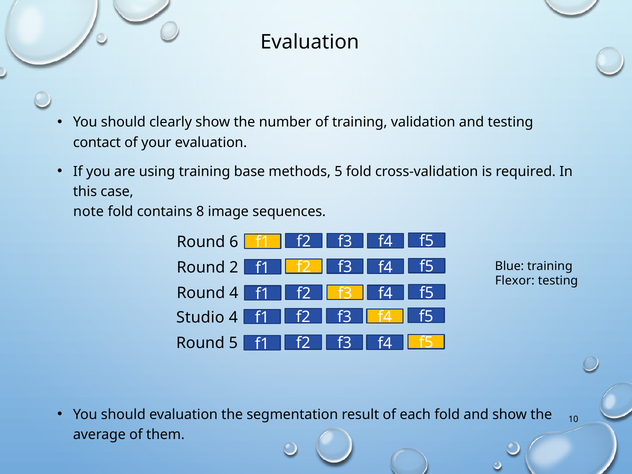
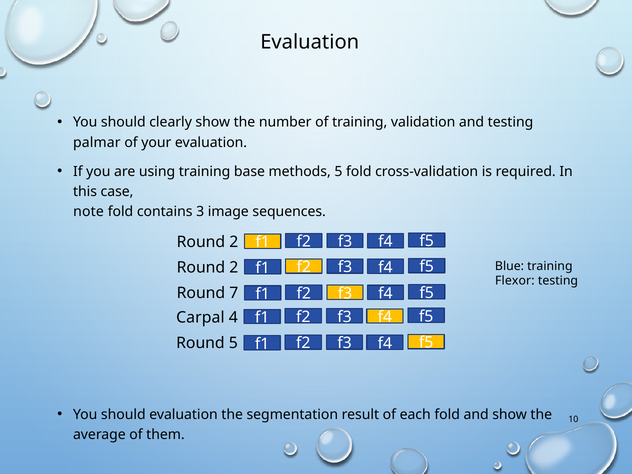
contact: contact -> palmar
8: 8 -> 3
6 at (234, 242): 6 -> 2
Round 4: 4 -> 7
Studio: Studio -> Carpal
